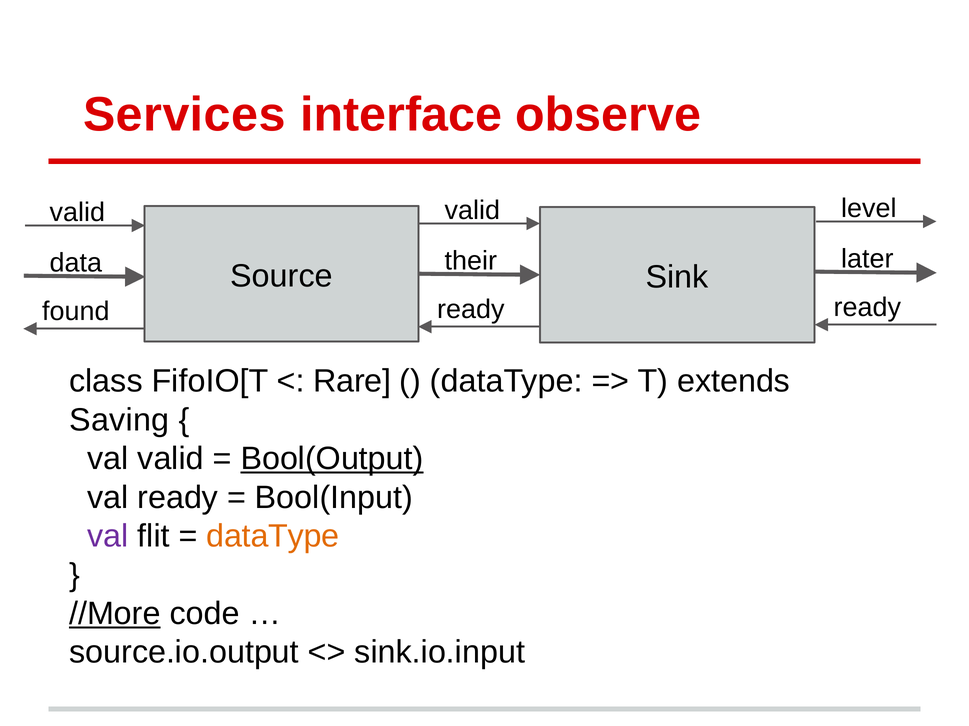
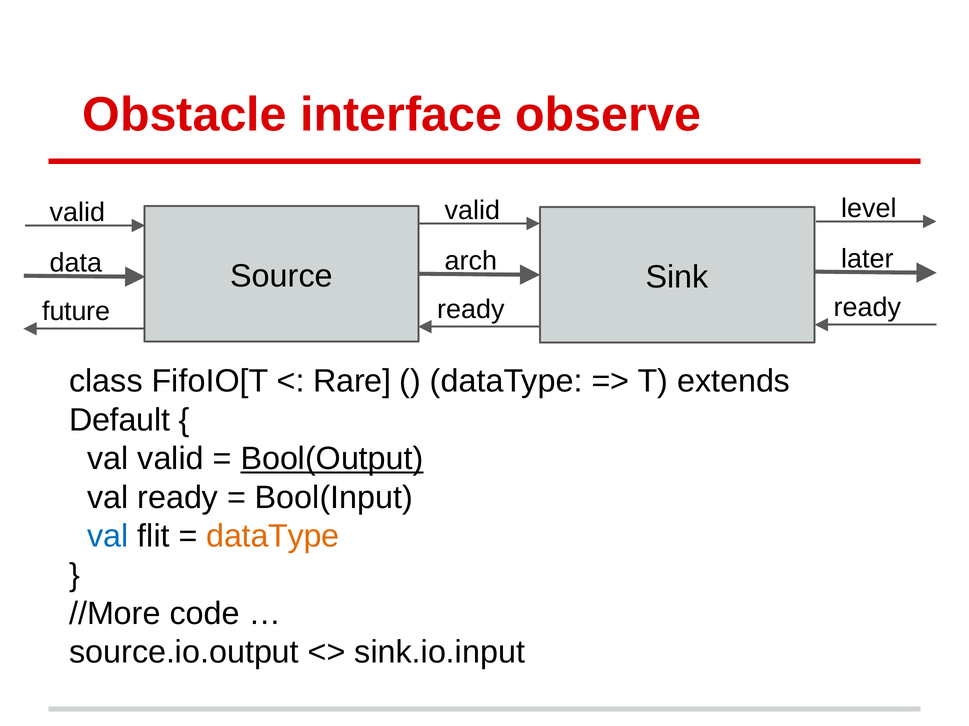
Services: Services -> Obstacle
their: their -> arch
found: found -> future
Saving: Saving -> Default
val at (108, 537) colour: purple -> blue
//More underline: present -> none
